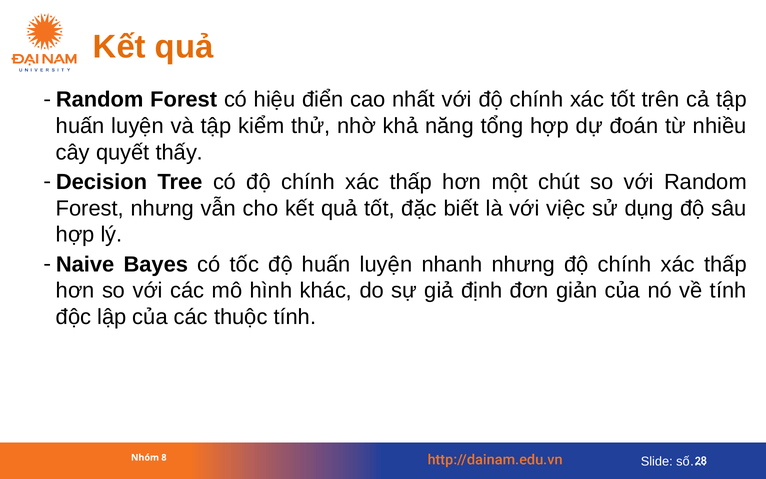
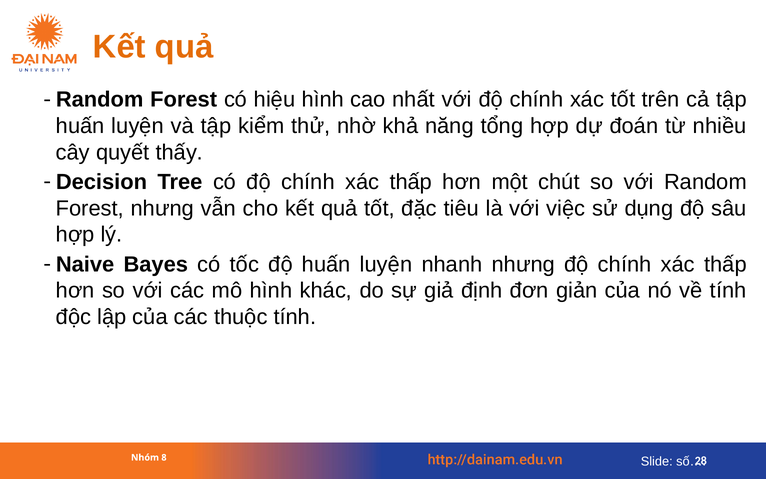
hiệu điển: điển -> hình
biết: biết -> tiêu
